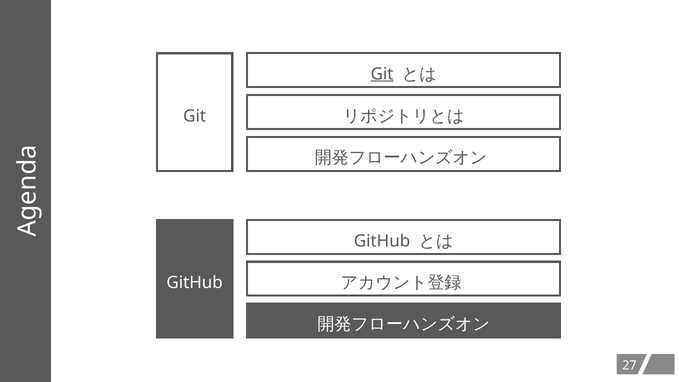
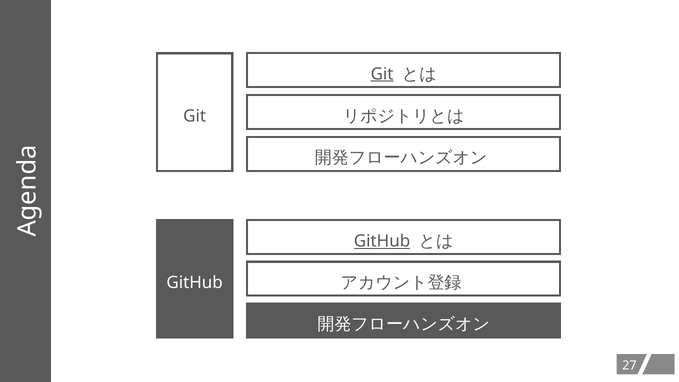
GitHub at (382, 241) underline: none -> present
